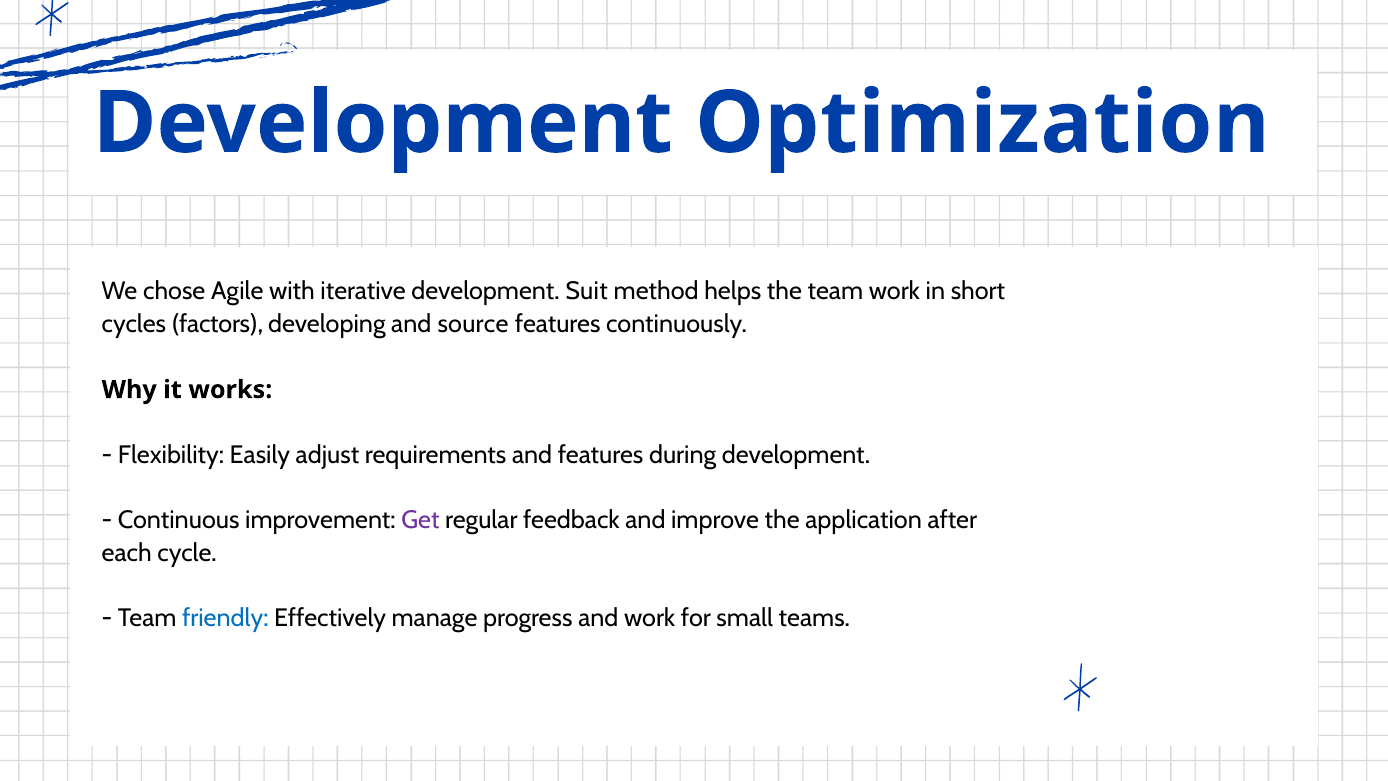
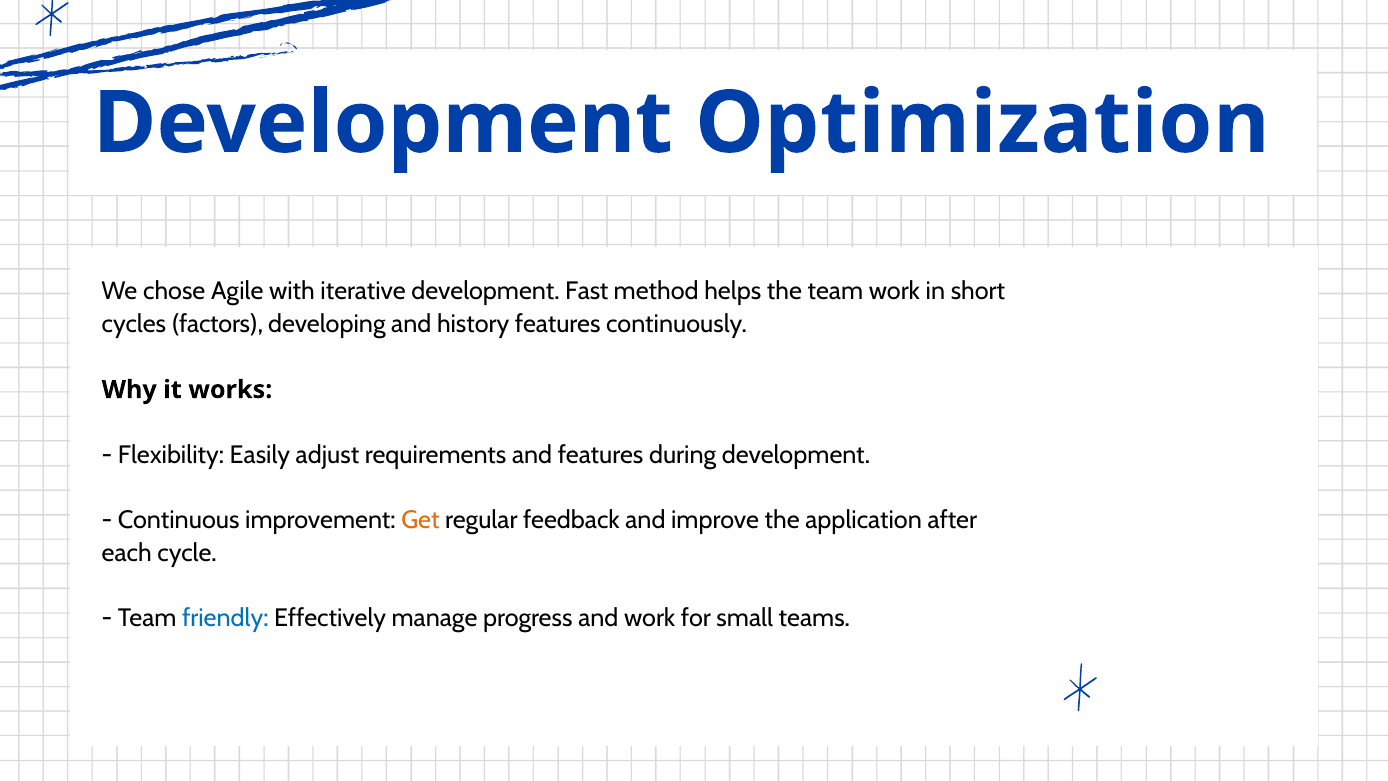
Suit: Suit -> Fast
source: source -> history
Get colour: purple -> orange
